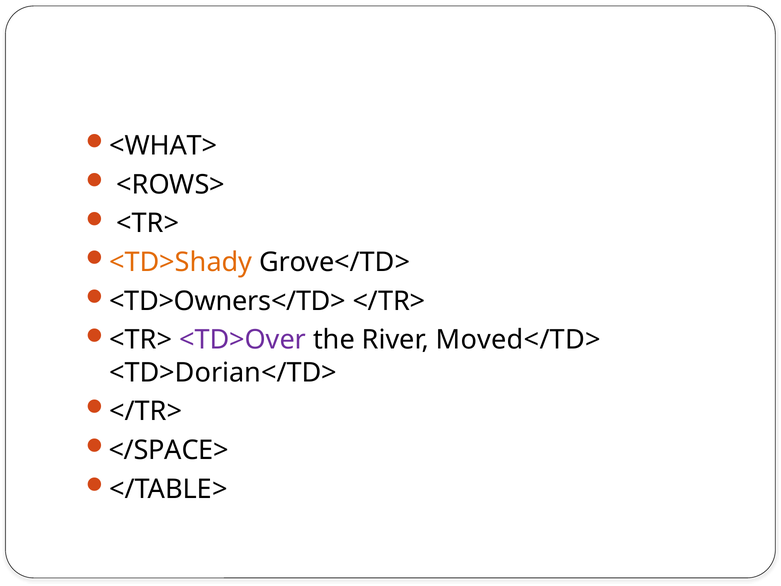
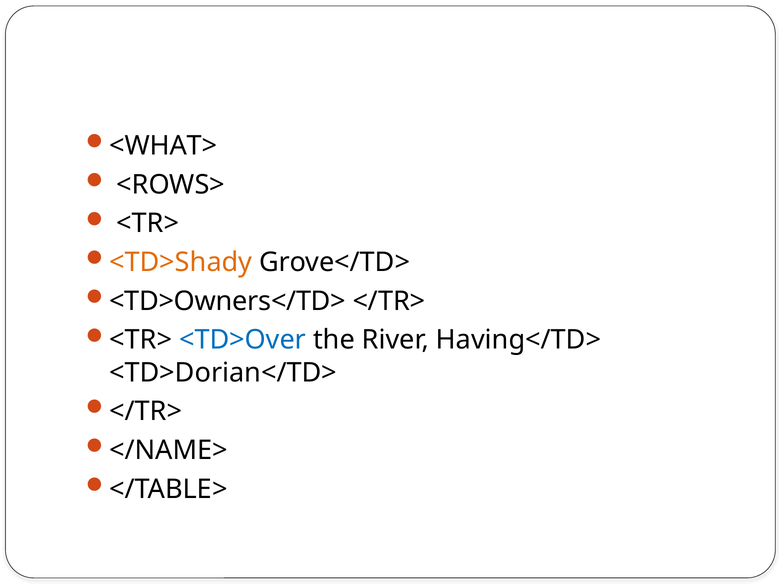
<TD>Over colour: purple -> blue
Moved</TD>: Moved</TD> -> Having</TD>
</SPACE>: </SPACE> -> </NAME>
